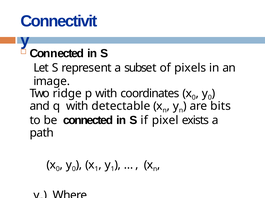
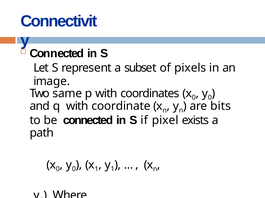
ridge: ridge -> same
detectable: detectable -> coordinate
